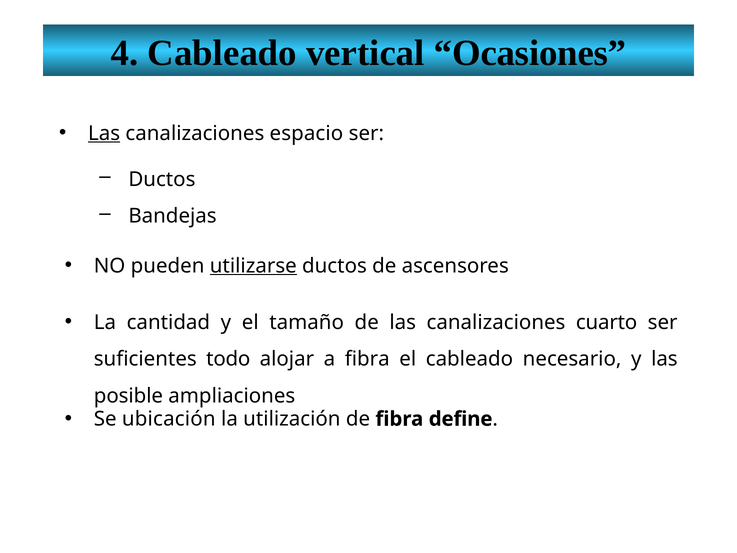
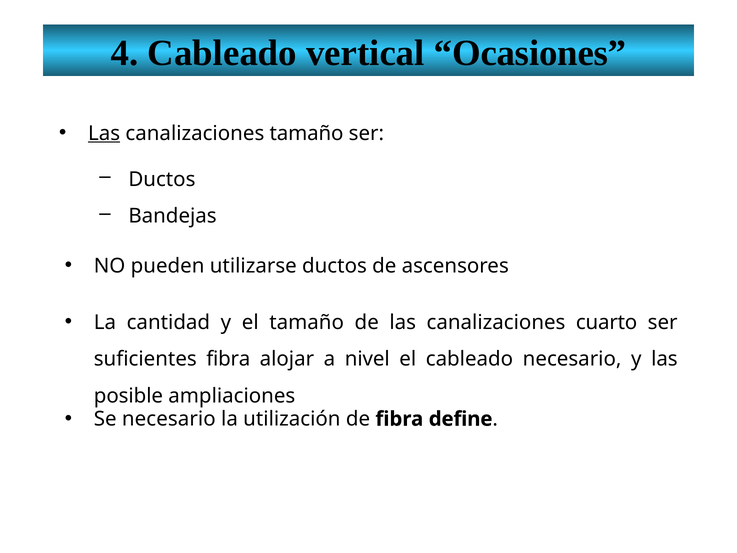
canalizaciones espacio: espacio -> tamaño
utilizarse underline: present -> none
suficientes todo: todo -> fibra
a fibra: fibra -> nivel
Se ubicación: ubicación -> necesario
